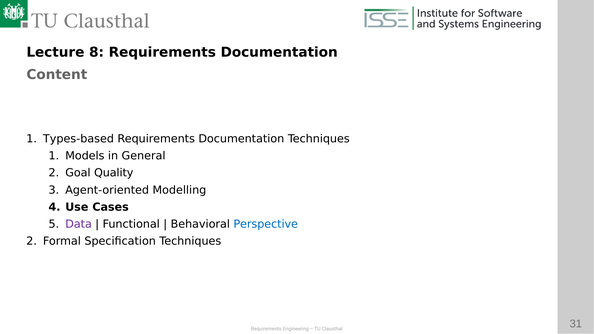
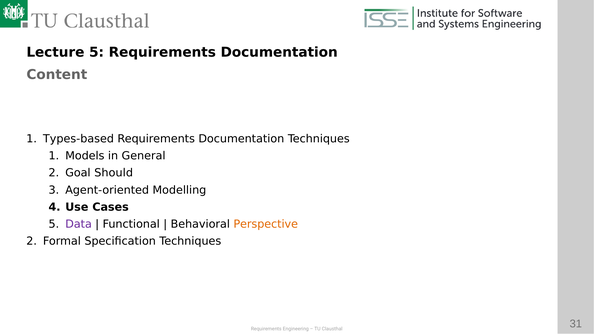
Lecture 8: 8 -> 5
Quality: Quality -> Should
Perspective colour: blue -> orange
